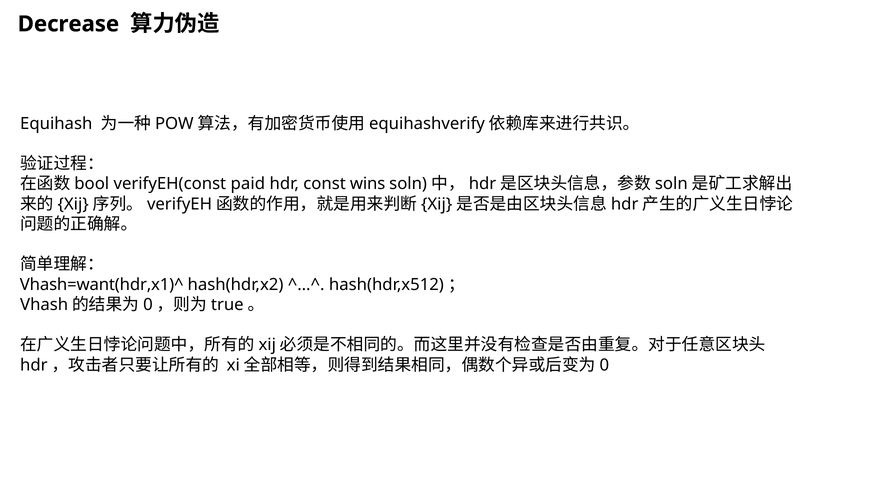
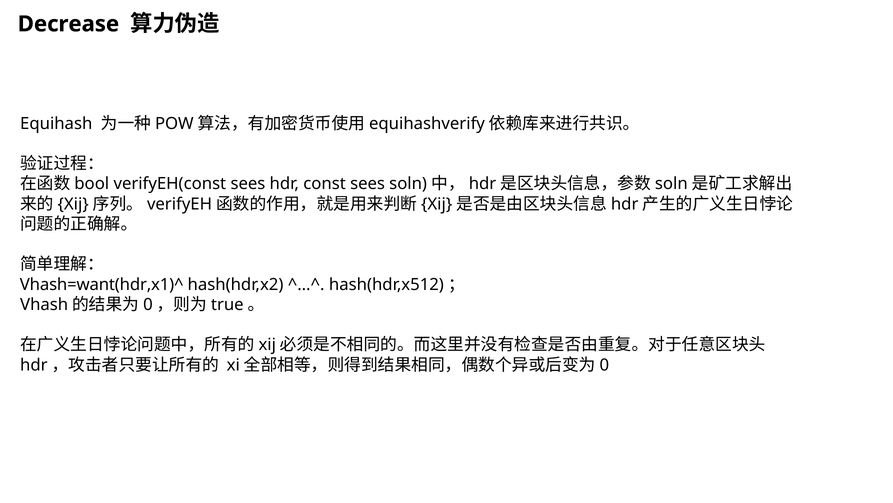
verifyEH(const paid: paid -> sees
const wins: wins -> sees
